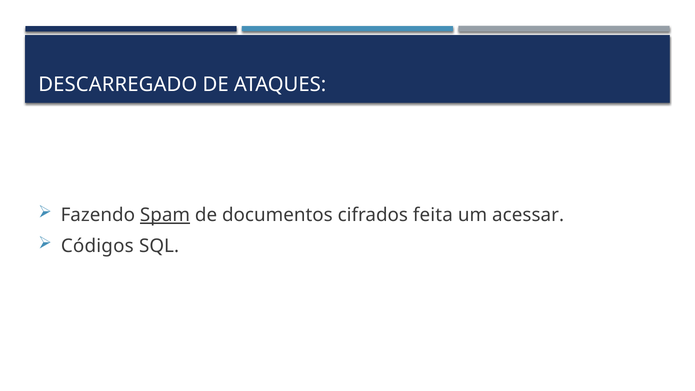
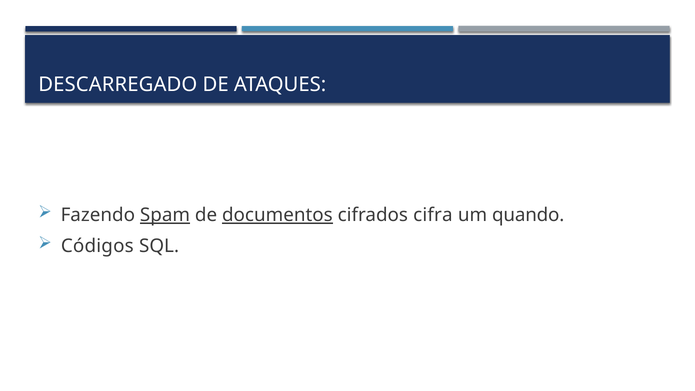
documentos underline: none -> present
feita: feita -> cifra
acessar: acessar -> quando
